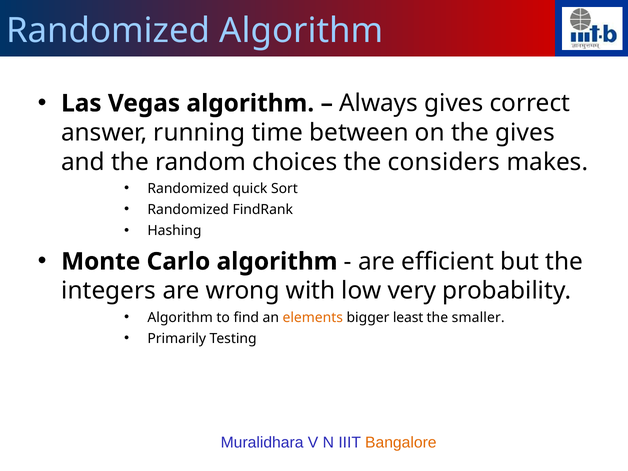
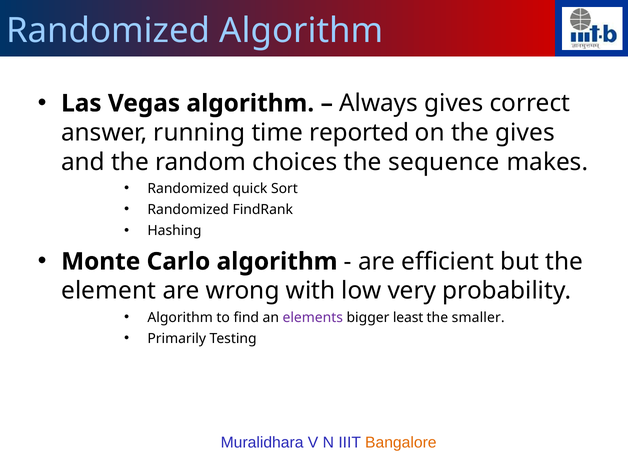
between: between -> reported
considers: considers -> sequence
integers: integers -> element
elements colour: orange -> purple
